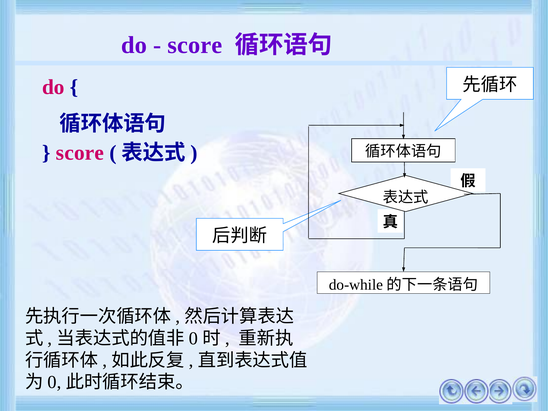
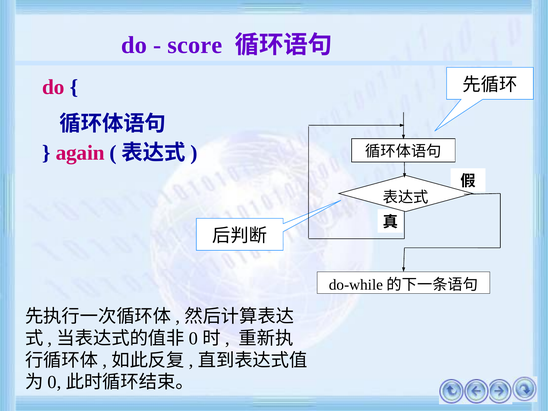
score at (80, 153): score -> again
